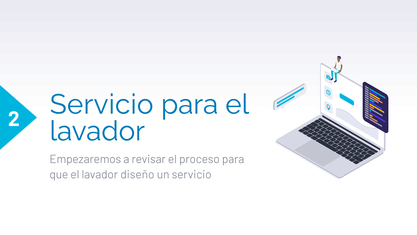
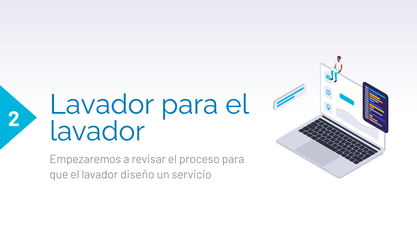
Servicio at (102, 104): Servicio -> Lavador
